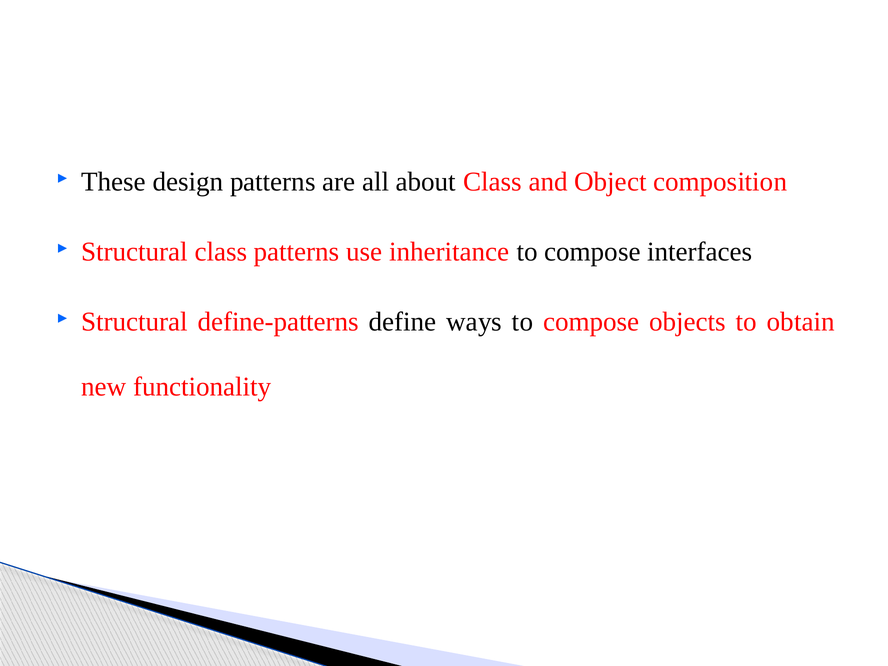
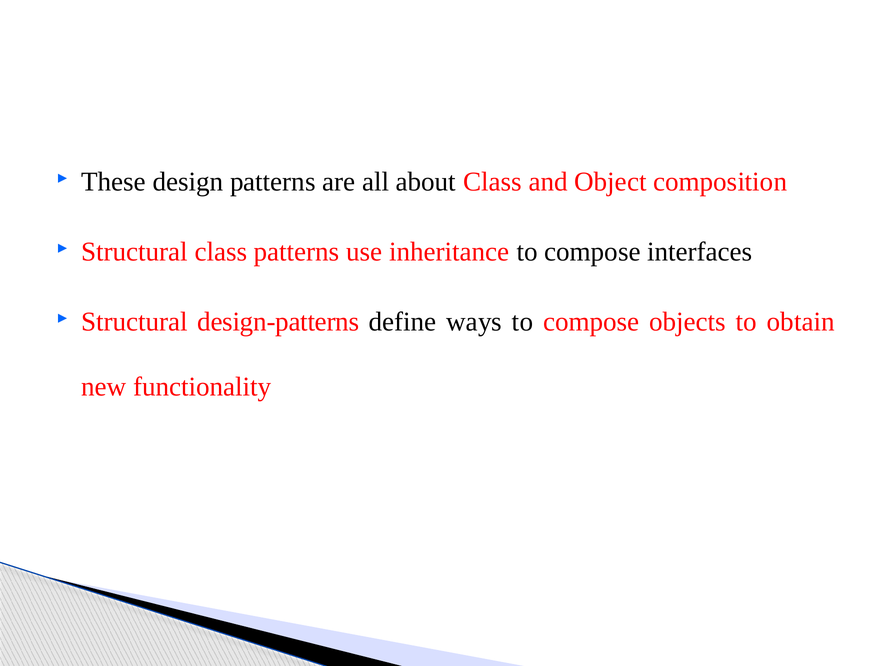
define-patterns: define-patterns -> design-patterns
